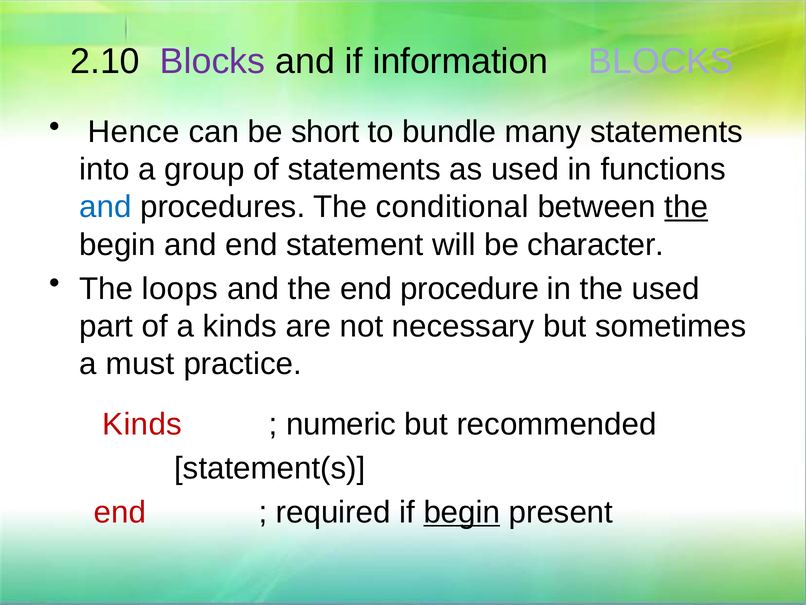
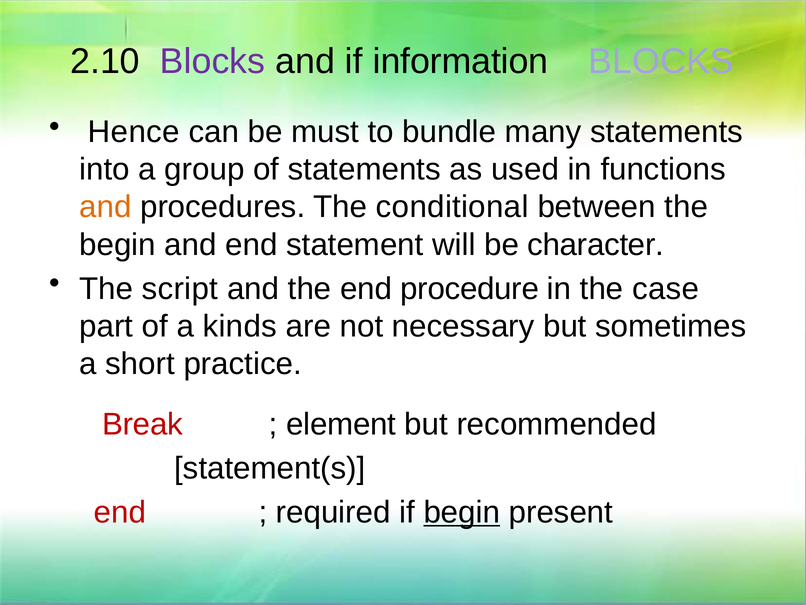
short: short -> must
and at (105, 207) colour: blue -> orange
the at (686, 207) underline: present -> none
loops: loops -> script
the used: used -> case
must: must -> short
Kinds at (142, 424): Kinds -> Break
numeric: numeric -> element
